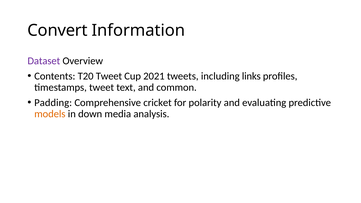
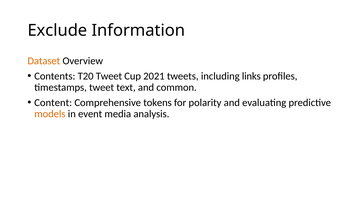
Convert: Convert -> Exclude
Dataset colour: purple -> orange
Padding: Padding -> Content
cricket: cricket -> tokens
down: down -> event
